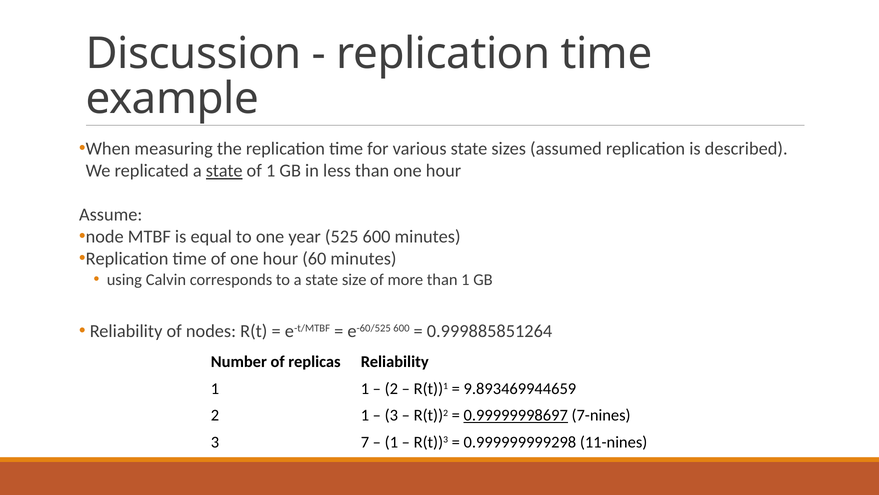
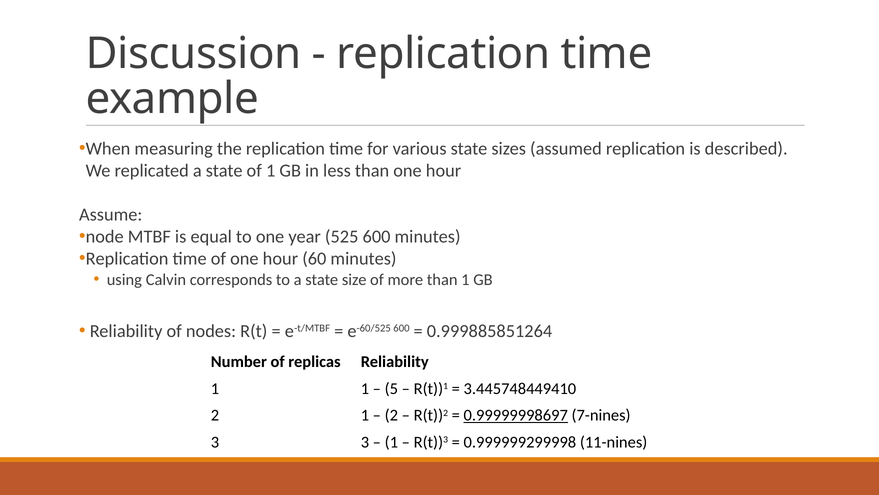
state at (224, 171) underline: present -> none
2 at (391, 388): 2 -> 5
9.893469944659: 9.893469944659 -> 3.445748449410
3 at (391, 415): 3 -> 2
3 7: 7 -> 3
0.999999999298: 0.999999999298 -> 0.999999299998
